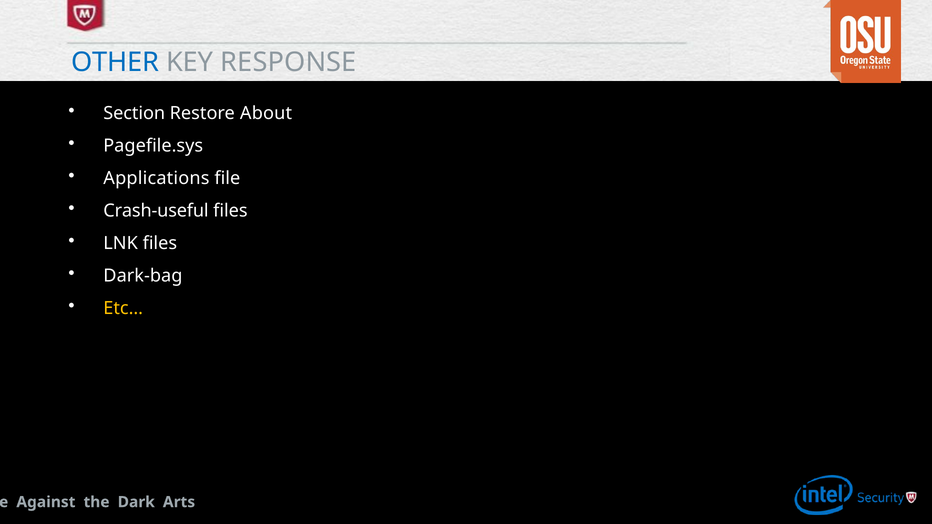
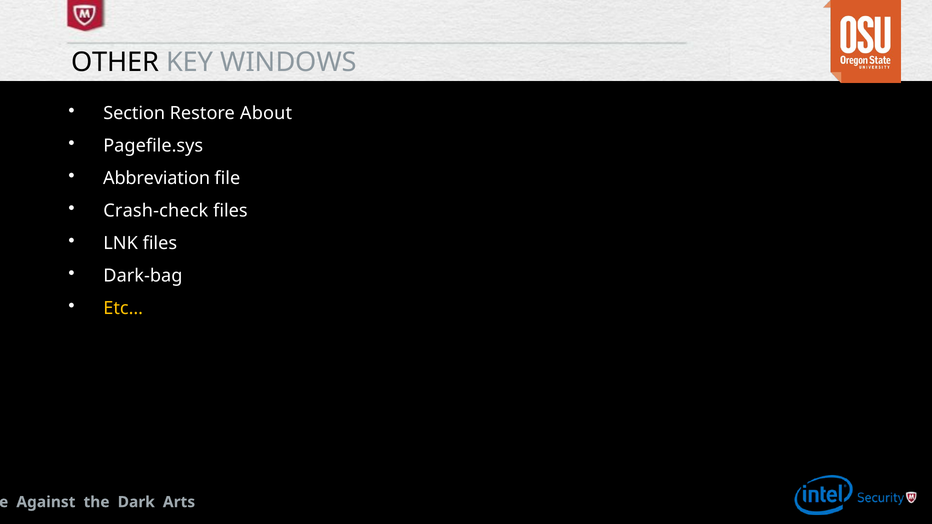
OTHER colour: blue -> black
RESPONSE: RESPONSE -> WINDOWS
Applications: Applications -> Abbreviation
Crash-useful: Crash-useful -> Crash-check
